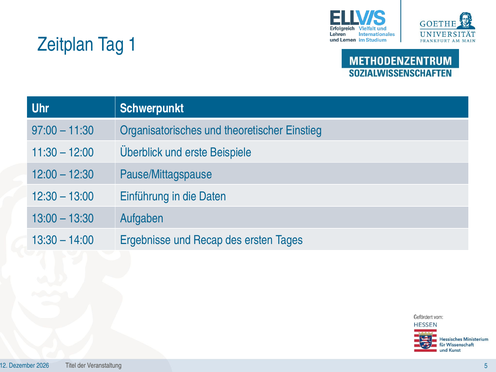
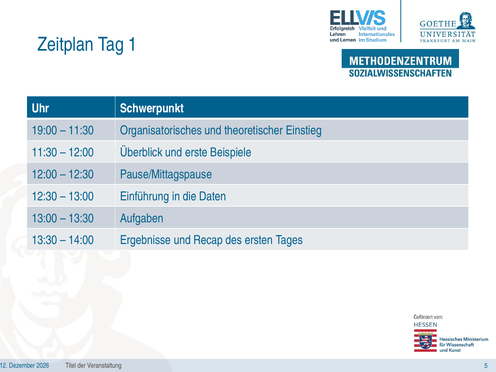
97:00: 97:00 -> 19:00
